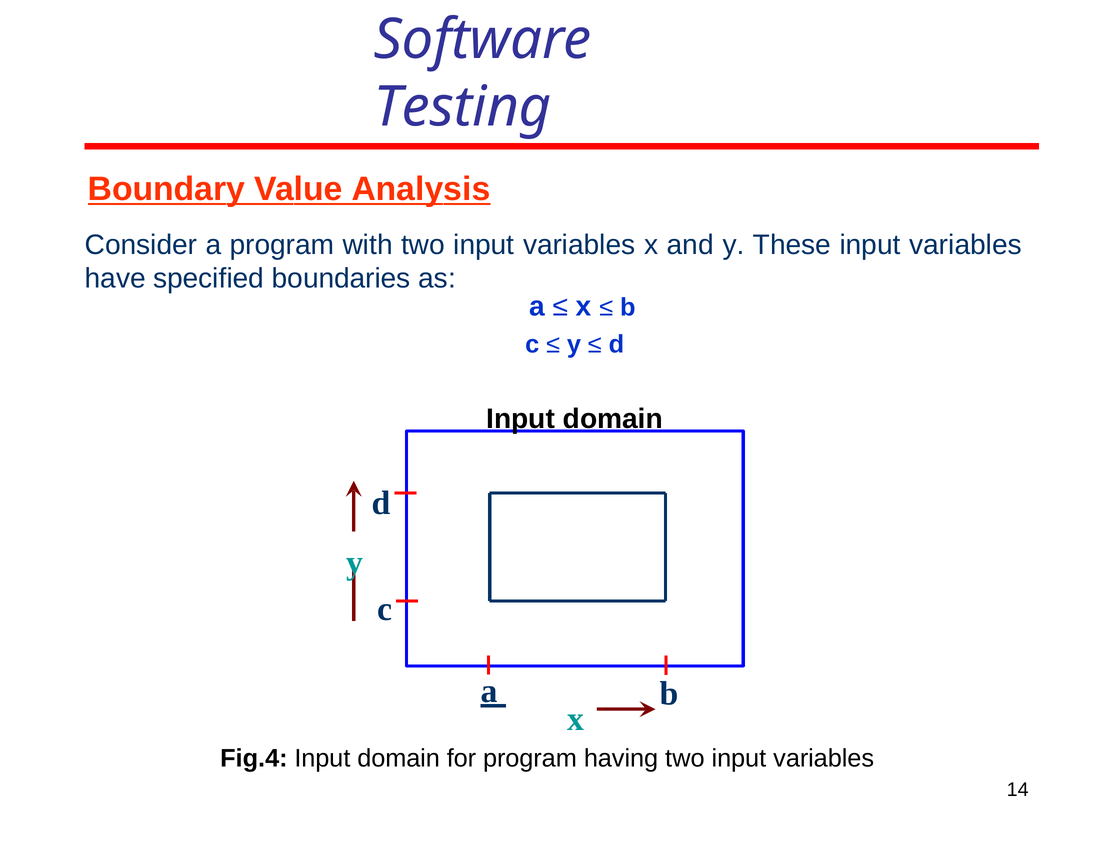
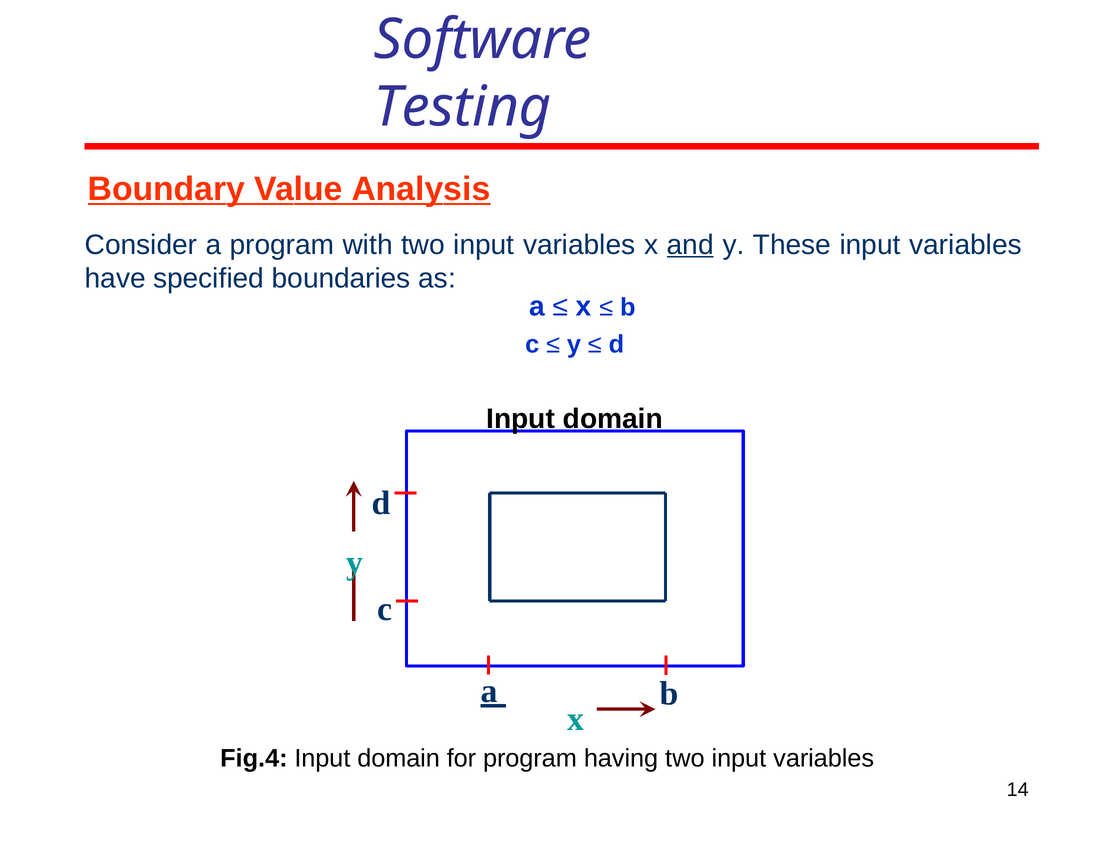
and underline: none -> present
